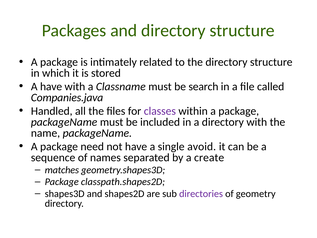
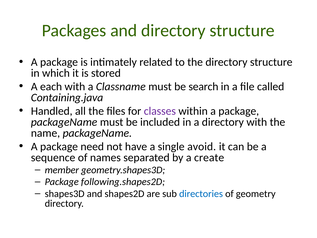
A have: have -> each
Companies.java: Companies.java -> Containing.java
matches: matches -> member
classpath.shapes2D: classpath.shapes2D -> following.shapes2D
directories colour: purple -> blue
